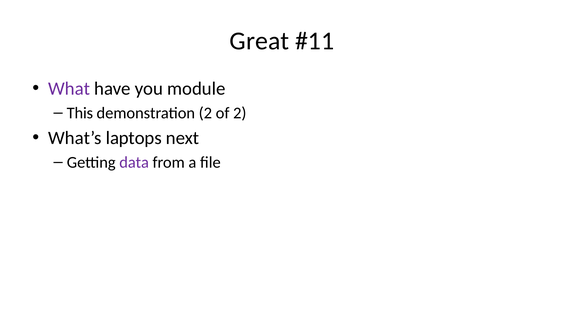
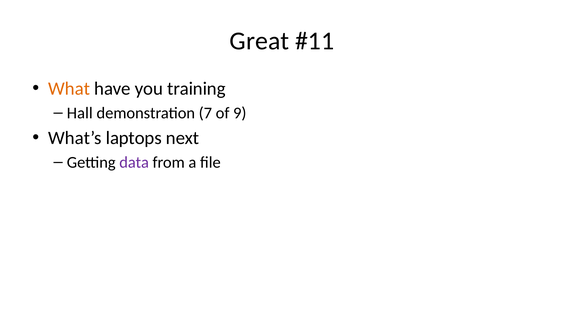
What colour: purple -> orange
module: module -> training
This: This -> Hall
demonstration 2: 2 -> 7
of 2: 2 -> 9
